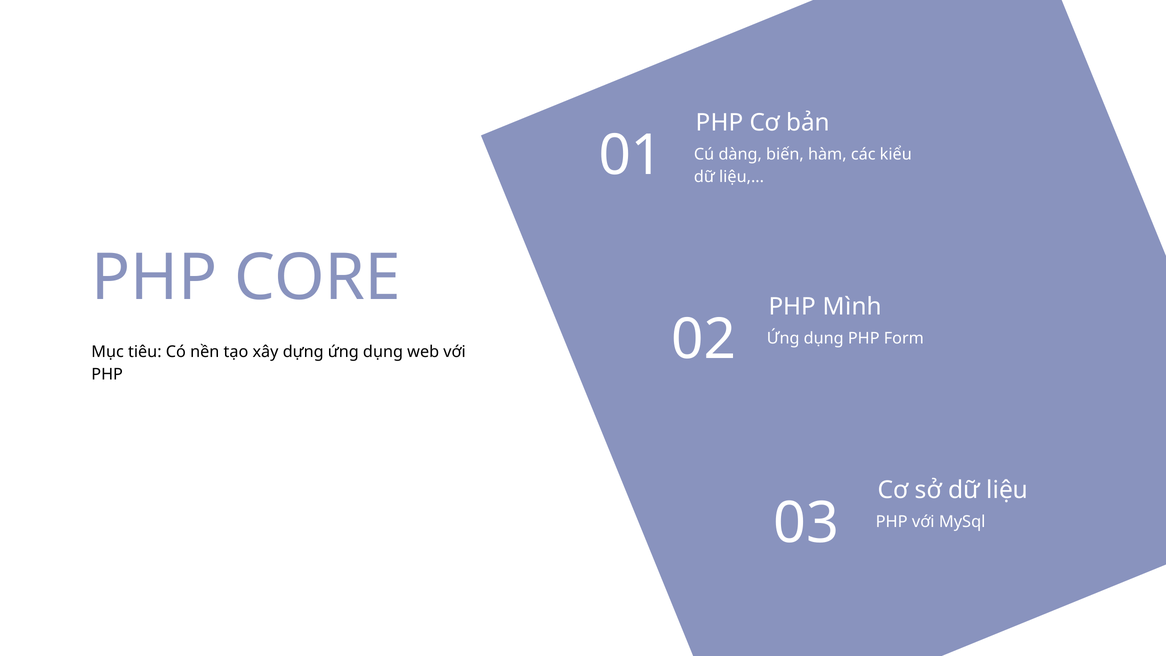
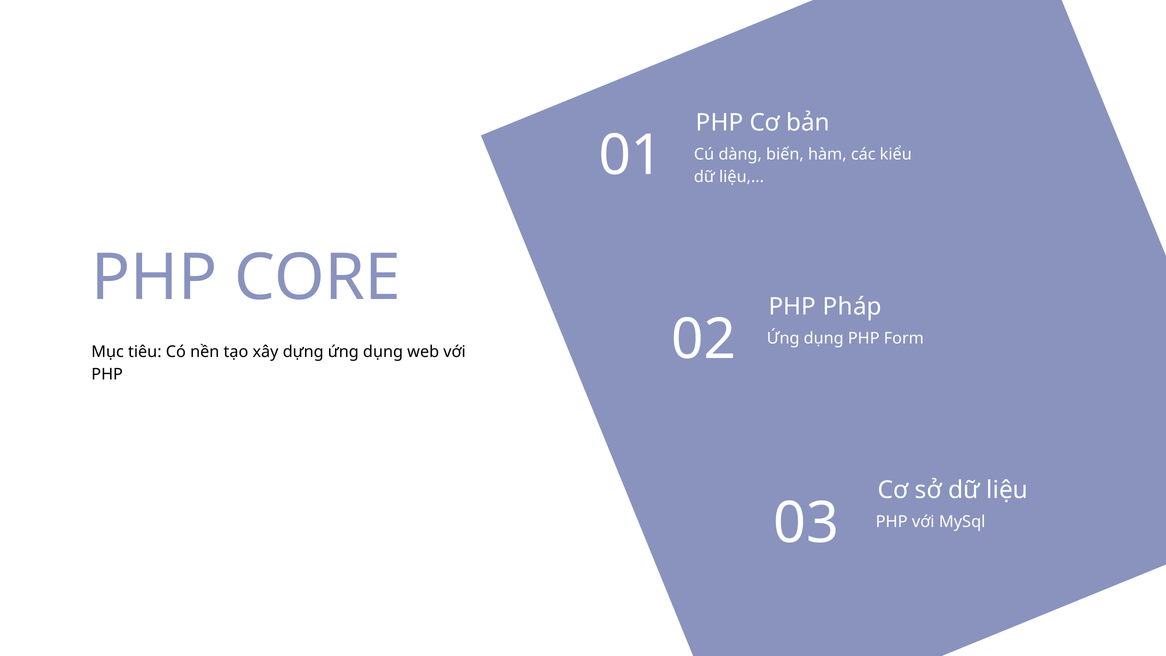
Mình: Mình -> Pháp
